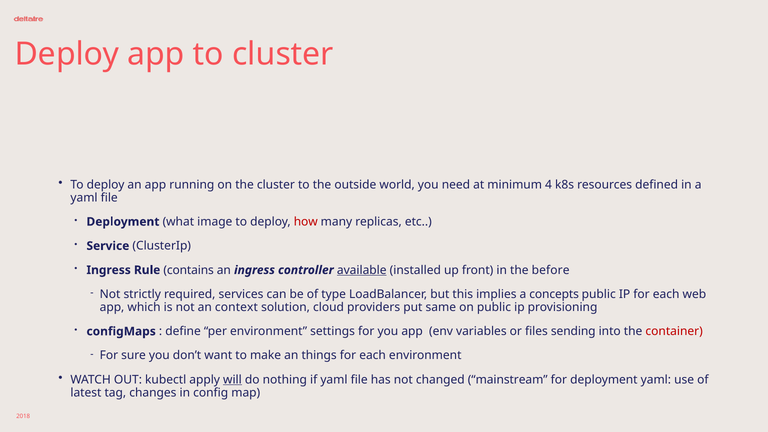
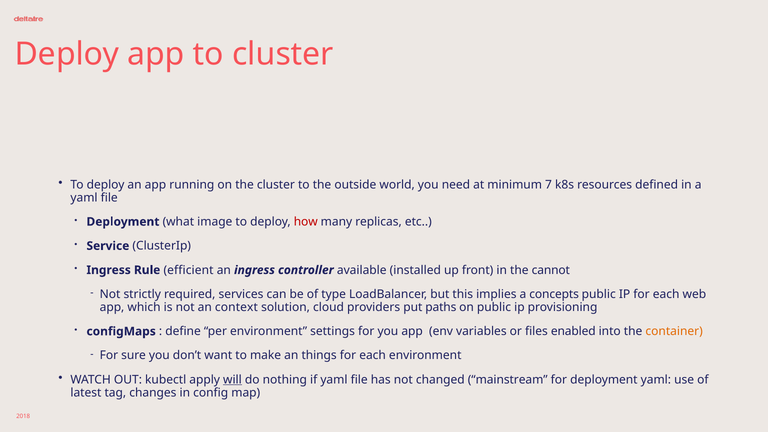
4: 4 -> 7
contains: contains -> efficient
available underline: present -> none
before: before -> cannot
same: same -> paths
sending: sending -> enabled
container colour: red -> orange
